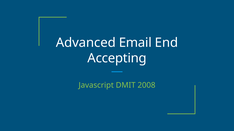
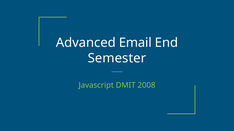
Accepting: Accepting -> Semester
